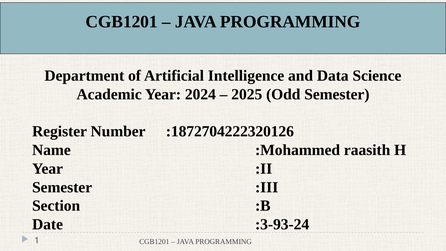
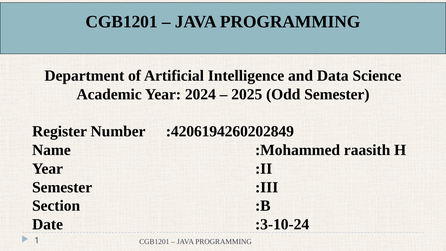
:1872704222320126: :1872704222320126 -> :4206194260202849
:3-93-24: :3-93-24 -> :3-10-24
